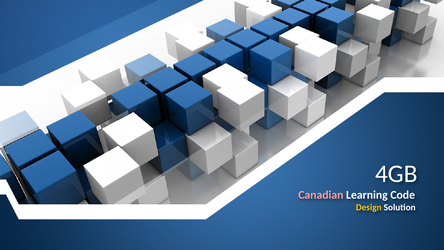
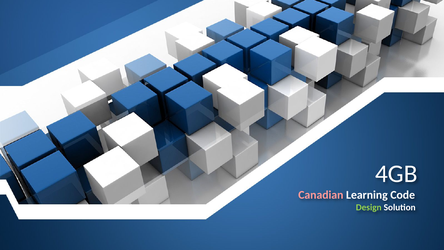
Design colour: yellow -> light green
